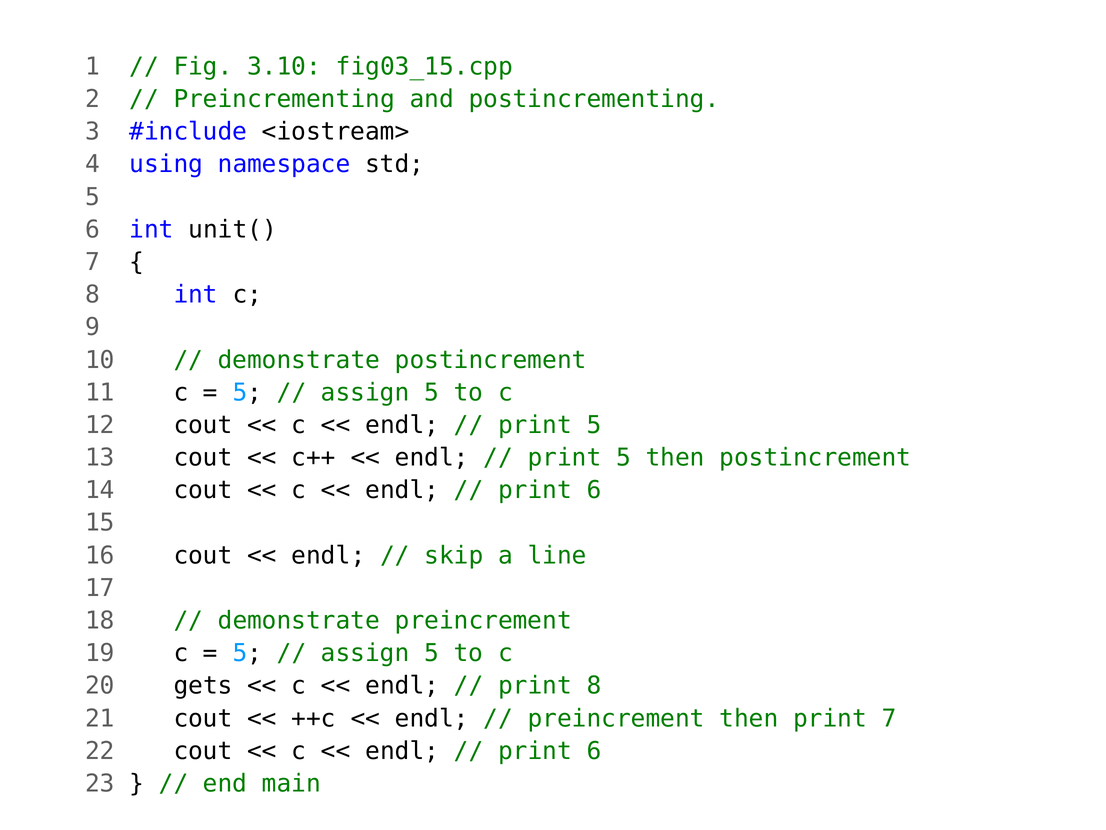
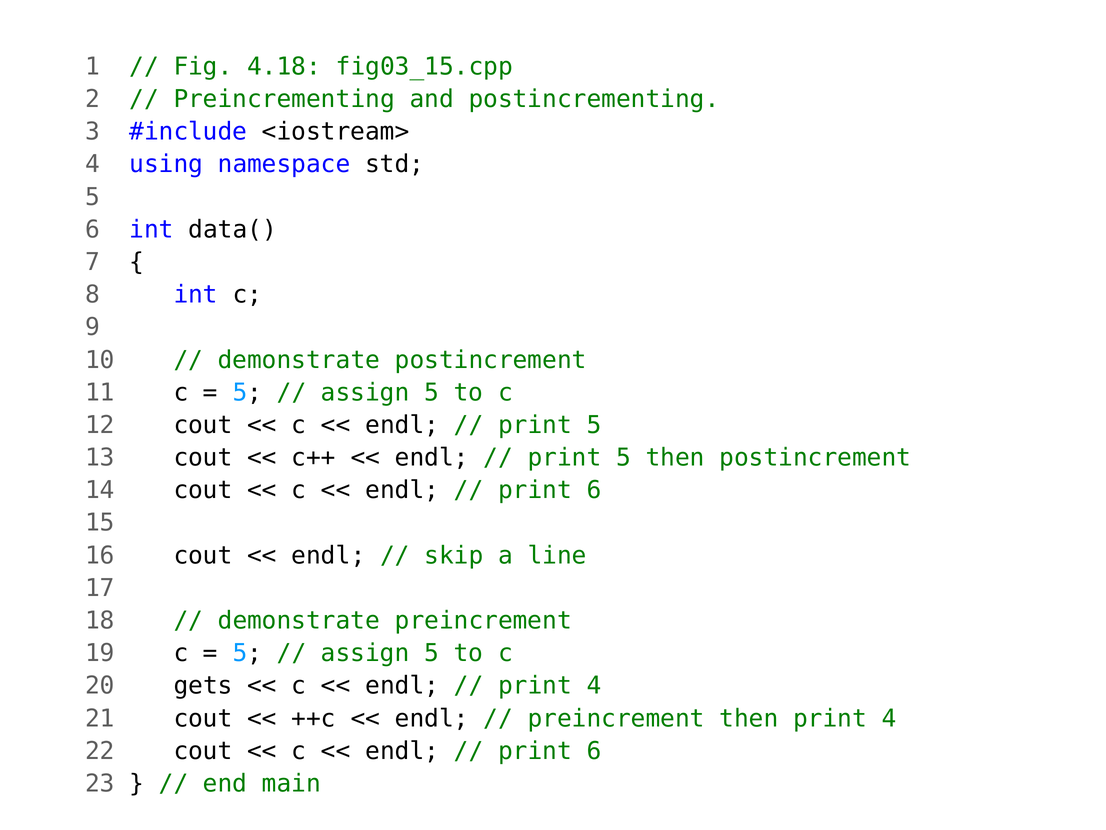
3.10: 3.10 -> 4.18
unit(: unit( -> data(
8 at (594, 685): 8 -> 4
then print 7: 7 -> 4
